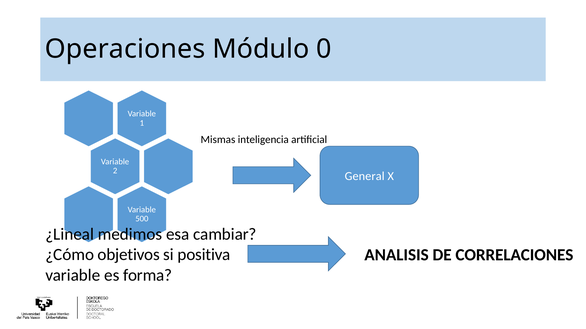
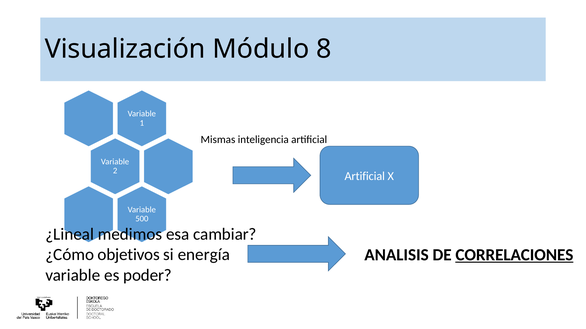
Operaciones: Operaciones -> Visualización
0: 0 -> 8
General at (365, 176): General -> Artificial
positiva: positiva -> energía
CORRELACIONES underline: none -> present
forma: forma -> poder
